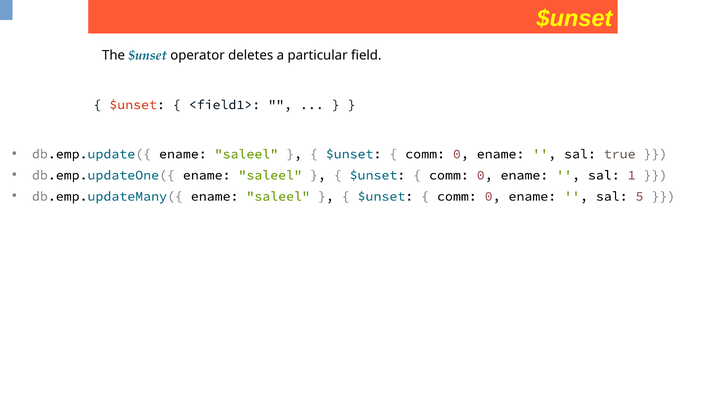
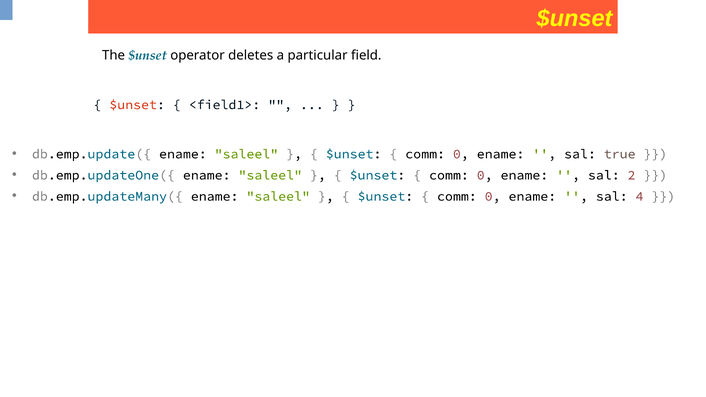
1: 1 -> 2
5: 5 -> 4
